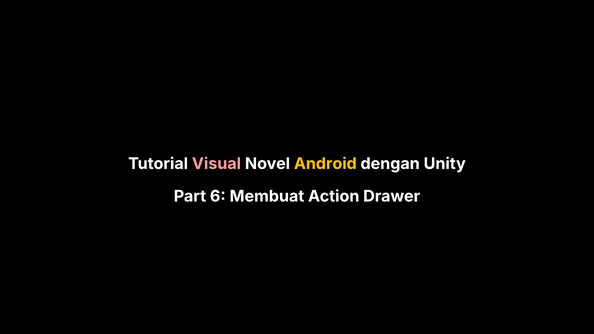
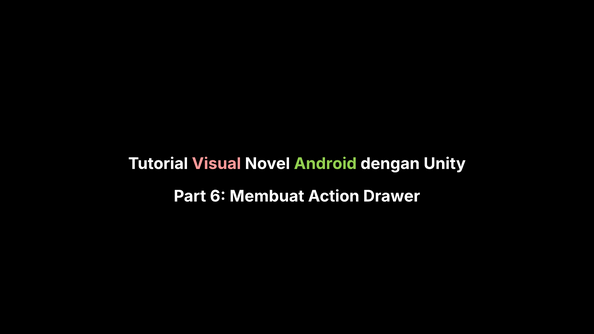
Android colour: yellow -> light green
